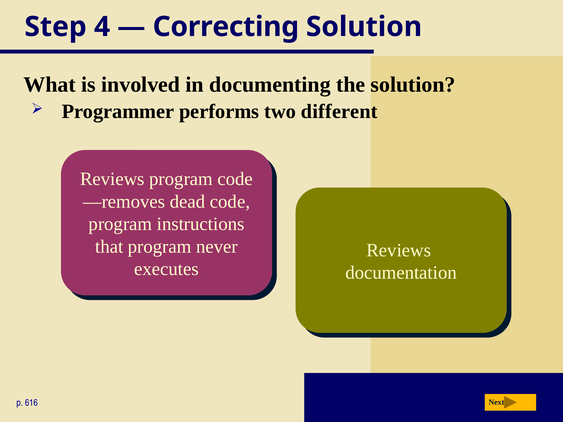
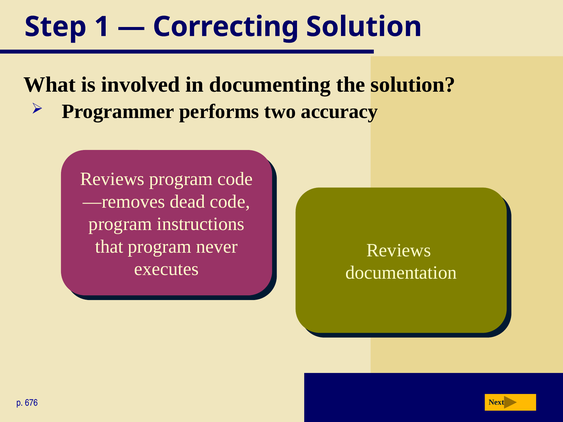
4: 4 -> 1
different: different -> accuracy
616: 616 -> 676
